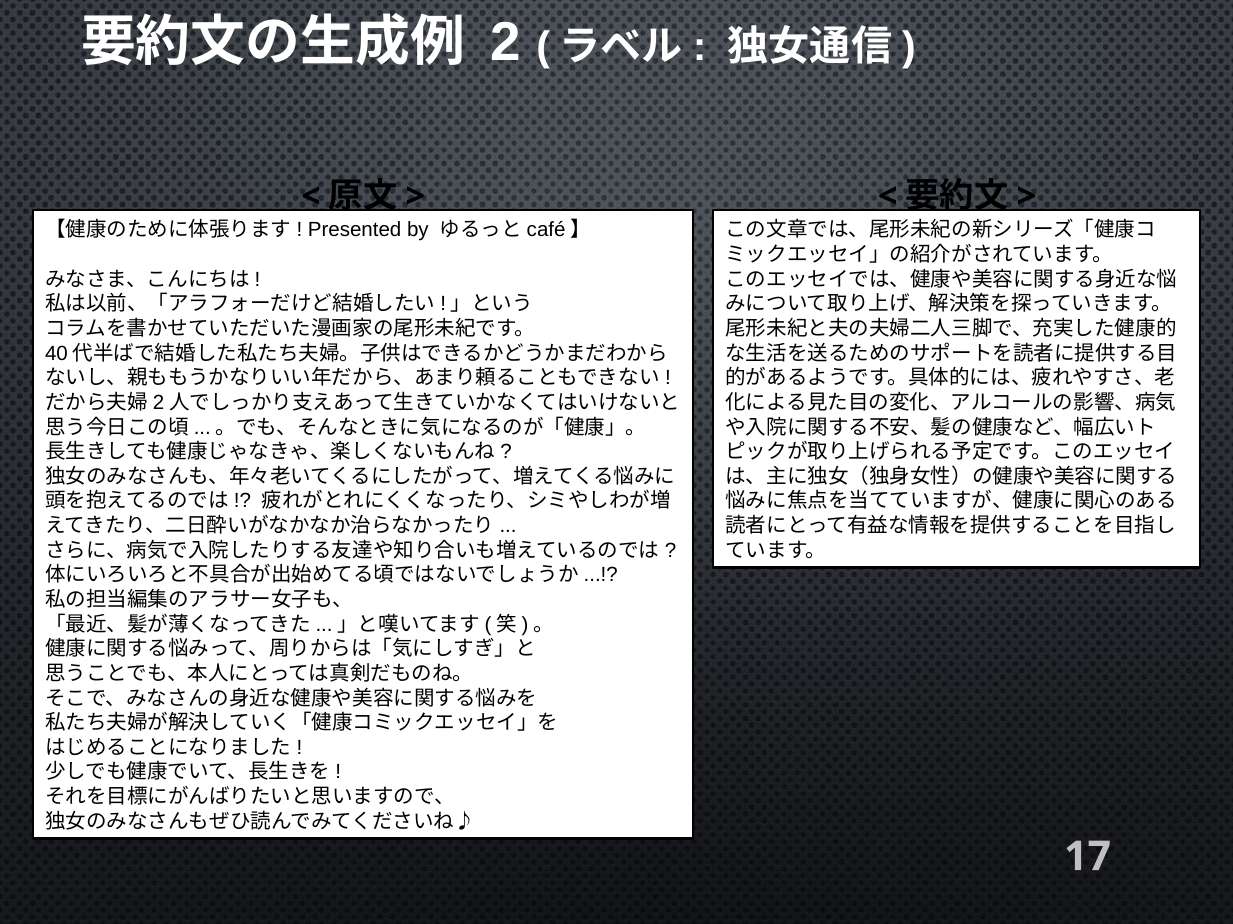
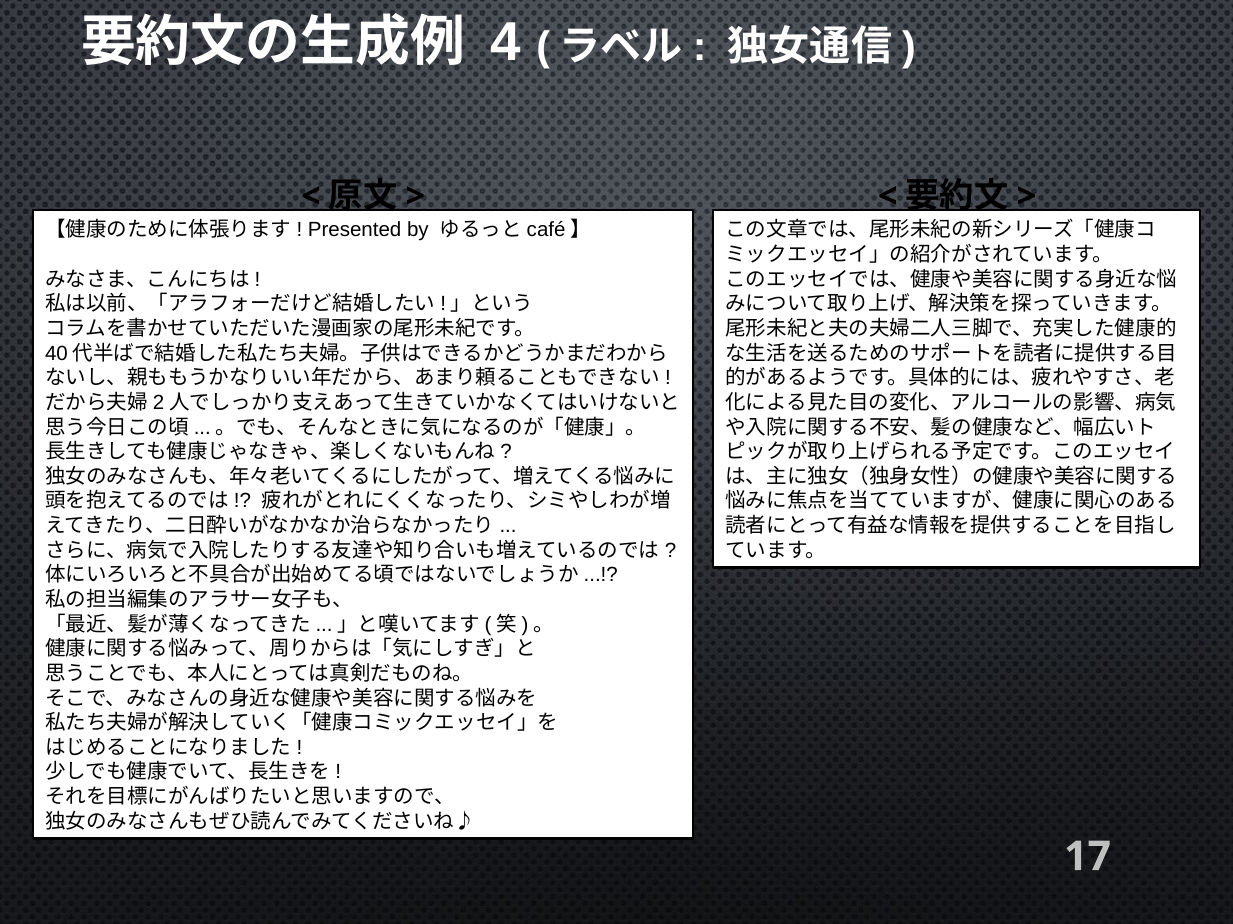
2: 2 -> 4
